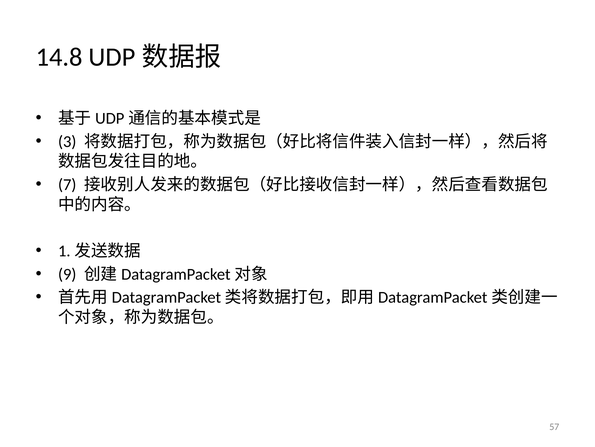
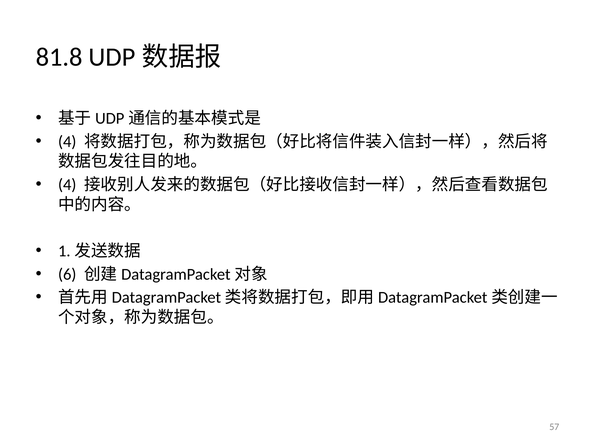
14.8: 14.8 -> 81.8
3 at (67, 141): 3 -> 4
7 at (67, 184): 7 -> 4
9: 9 -> 6
